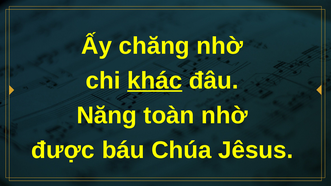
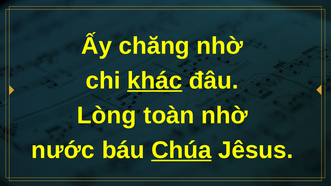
Năng: Năng -> Lòng
được: được -> nước
Chúa underline: none -> present
